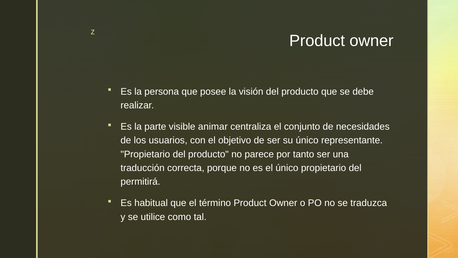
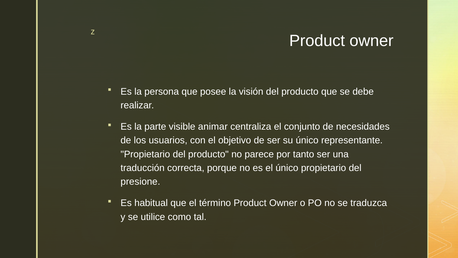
permitirá: permitirá -> presione
